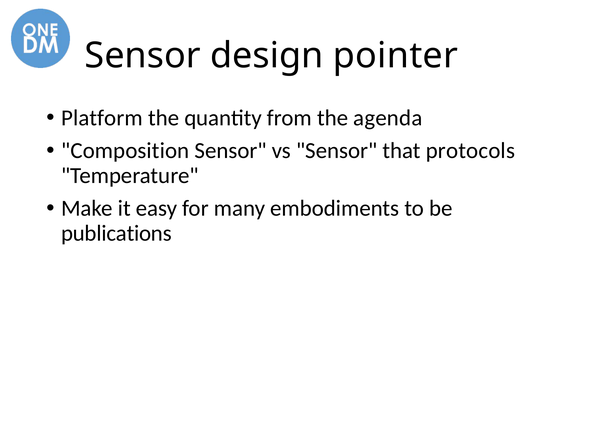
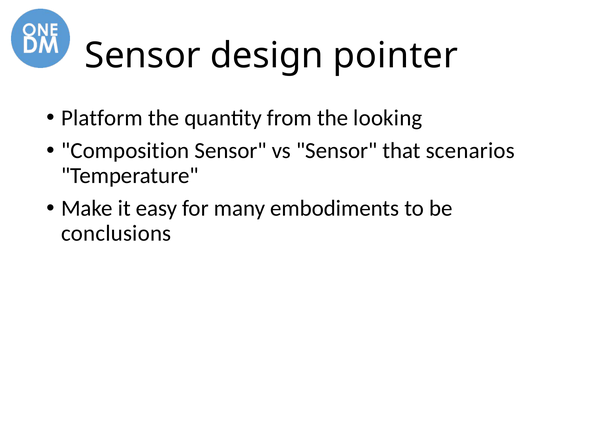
agenda: agenda -> looking
protocols: protocols -> scenarios
publications: publications -> conclusions
